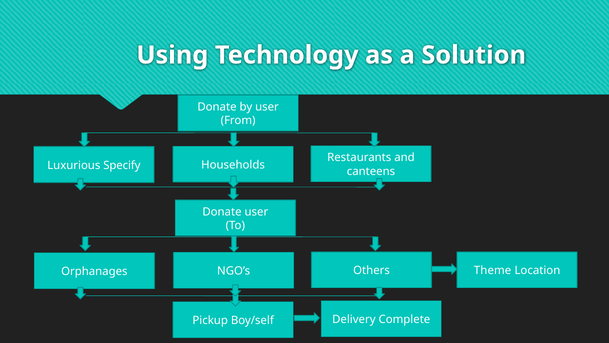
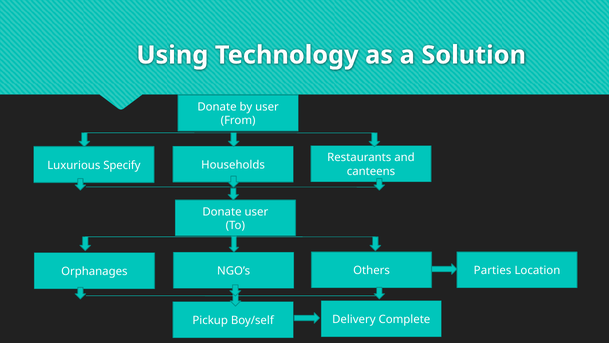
Theme: Theme -> Parties
